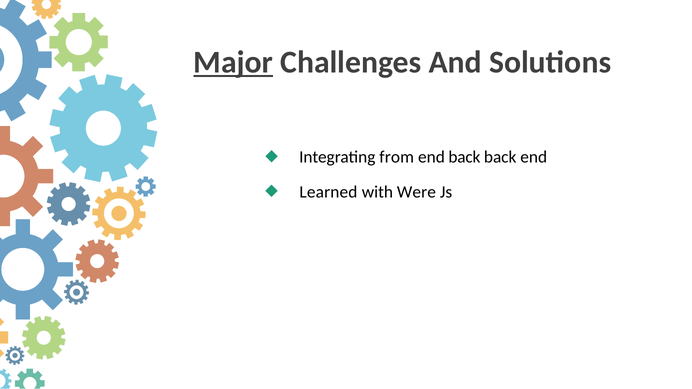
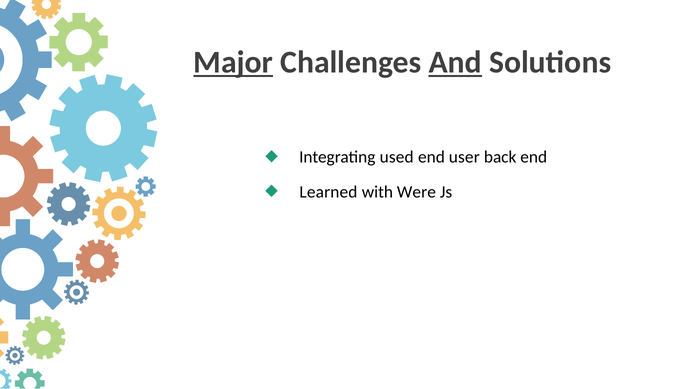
And underline: none -> present
from: from -> used
end back: back -> user
